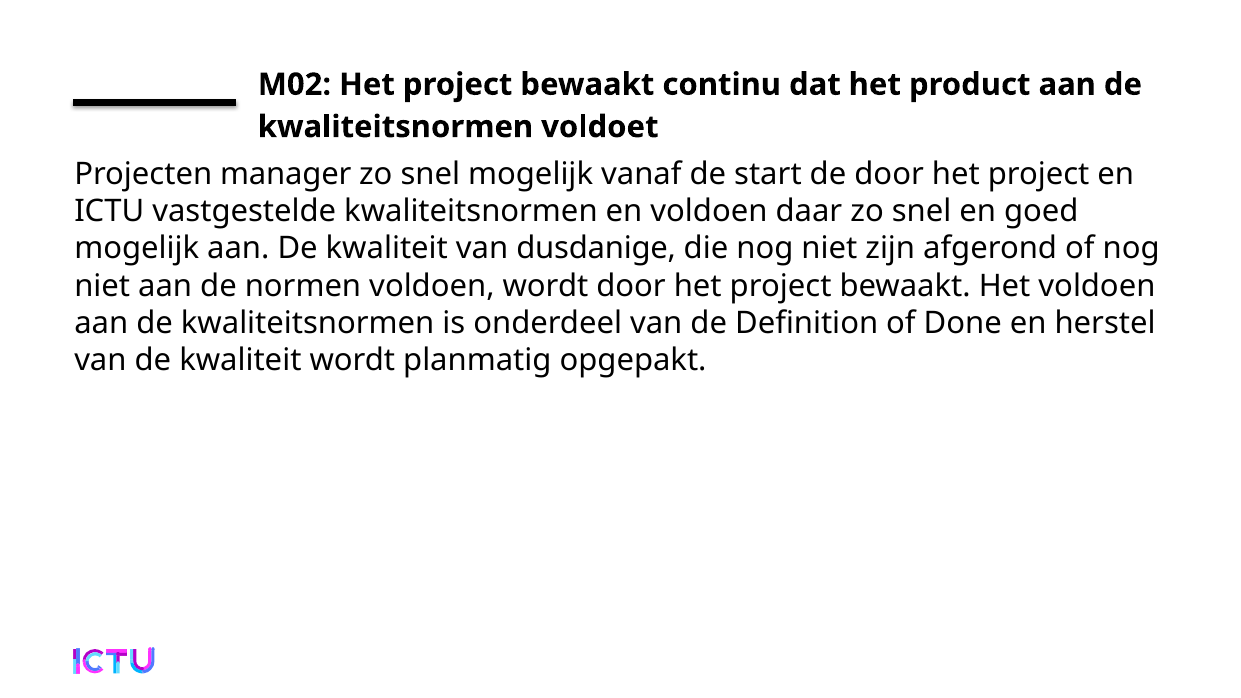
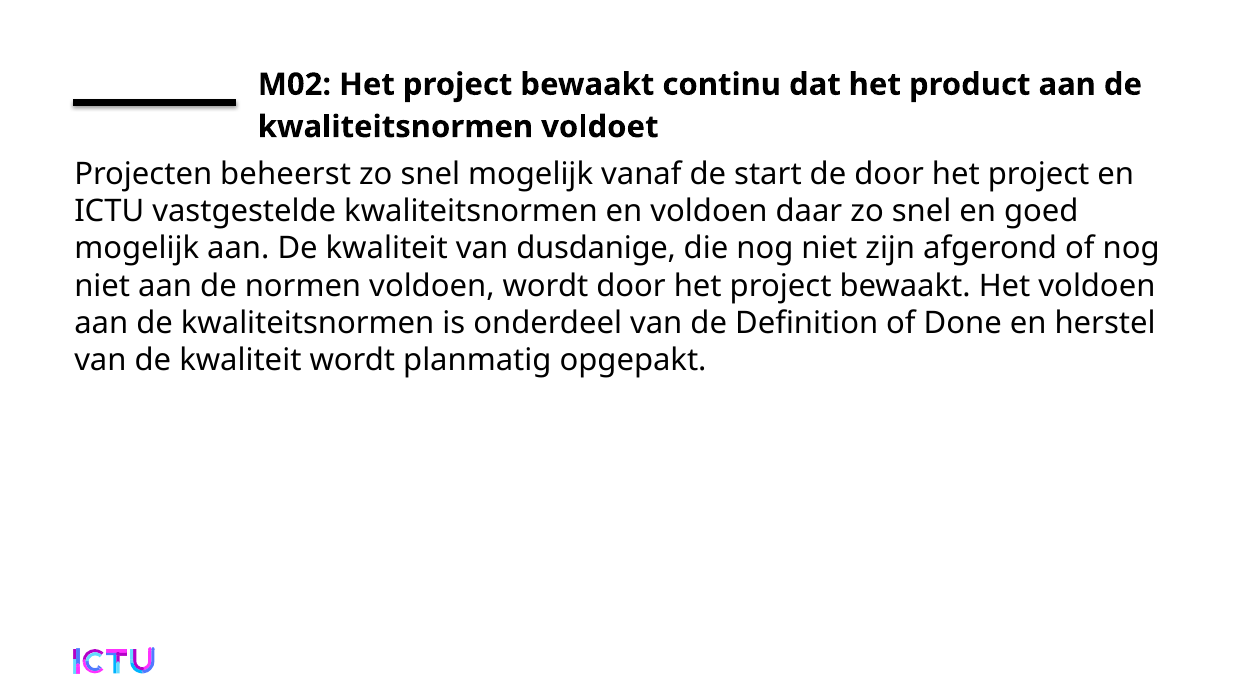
manager: manager -> beheerst
